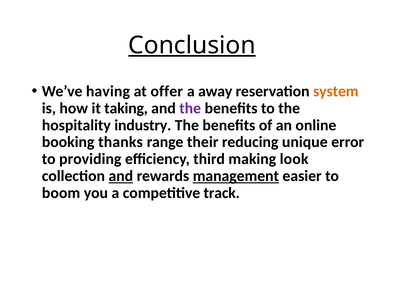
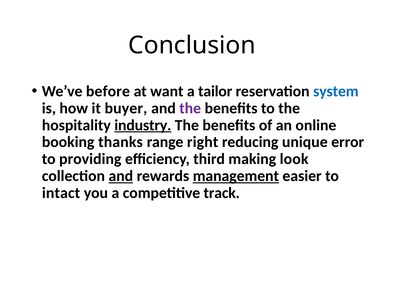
Conclusion underline: present -> none
having: having -> before
offer: offer -> want
away: away -> tailor
system colour: orange -> blue
taking: taking -> buyer
industry underline: none -> present
their: their -> right
boom: boom -> intact
